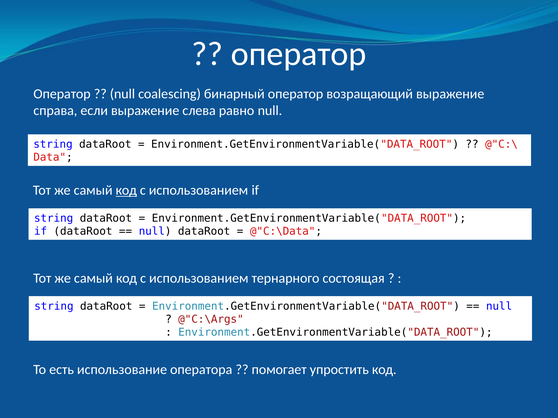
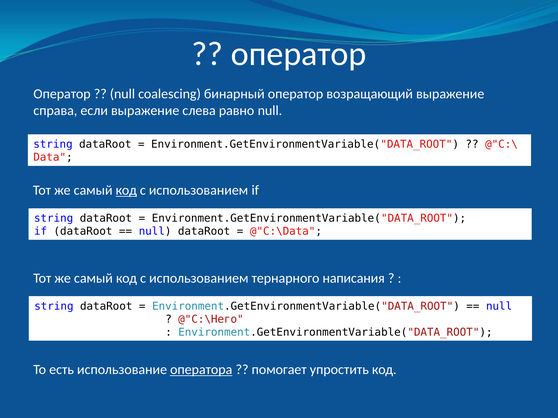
состоящая: состоящая -> написания
@"C:\Args: @"C:\Args -> @"C:\Него
оператора underline: none -> present
